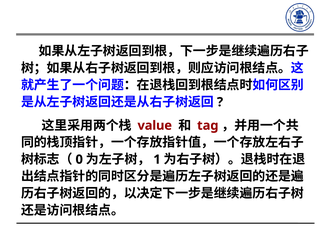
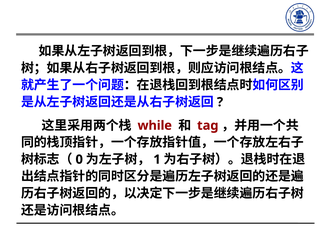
value: value -> while
